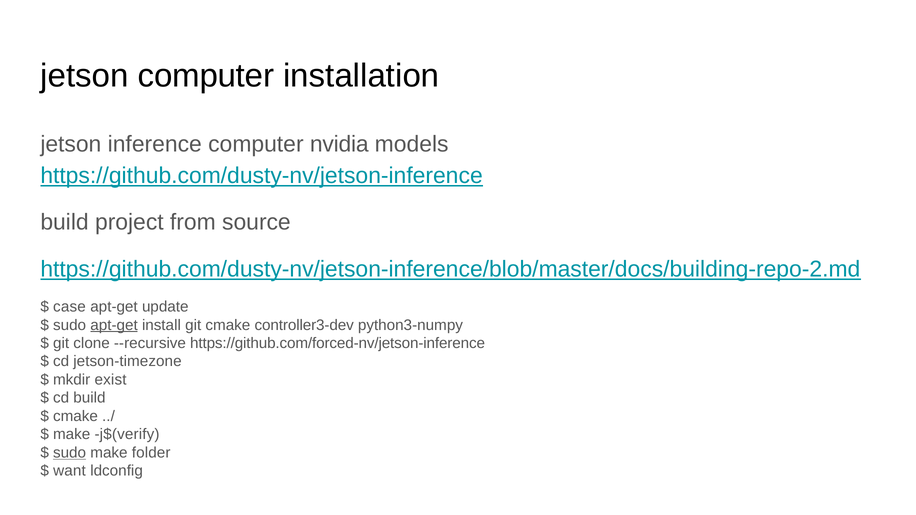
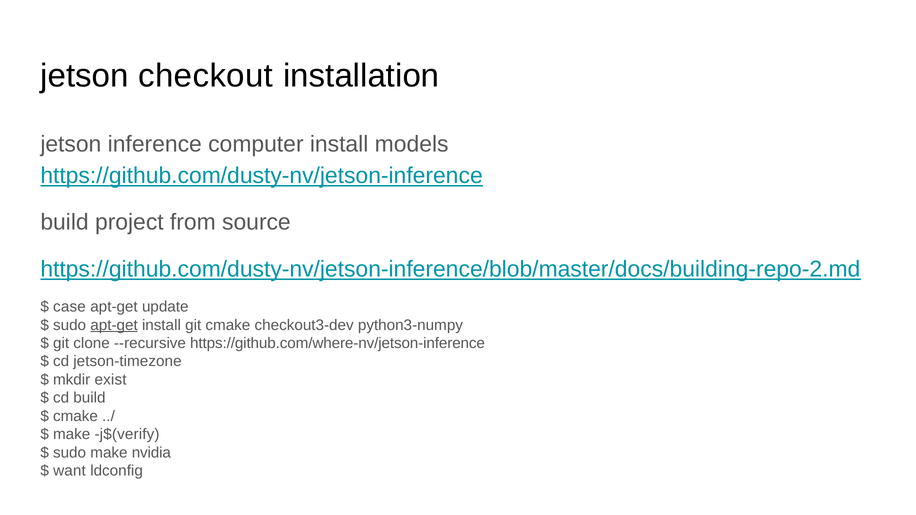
jetson computer: computer -> checkout
computer nvidia: nvidia -> install
controller3-dev: controller3-dev -> checkout3-dev
https://github.com/forced-nv/jetson-inference: https://github.com/forced-nv/jetson-inference -> https://github.com/where-nv/jetson-inference
sudo at (70, 453) underline: present -> none
folder: folder -> nvidia
